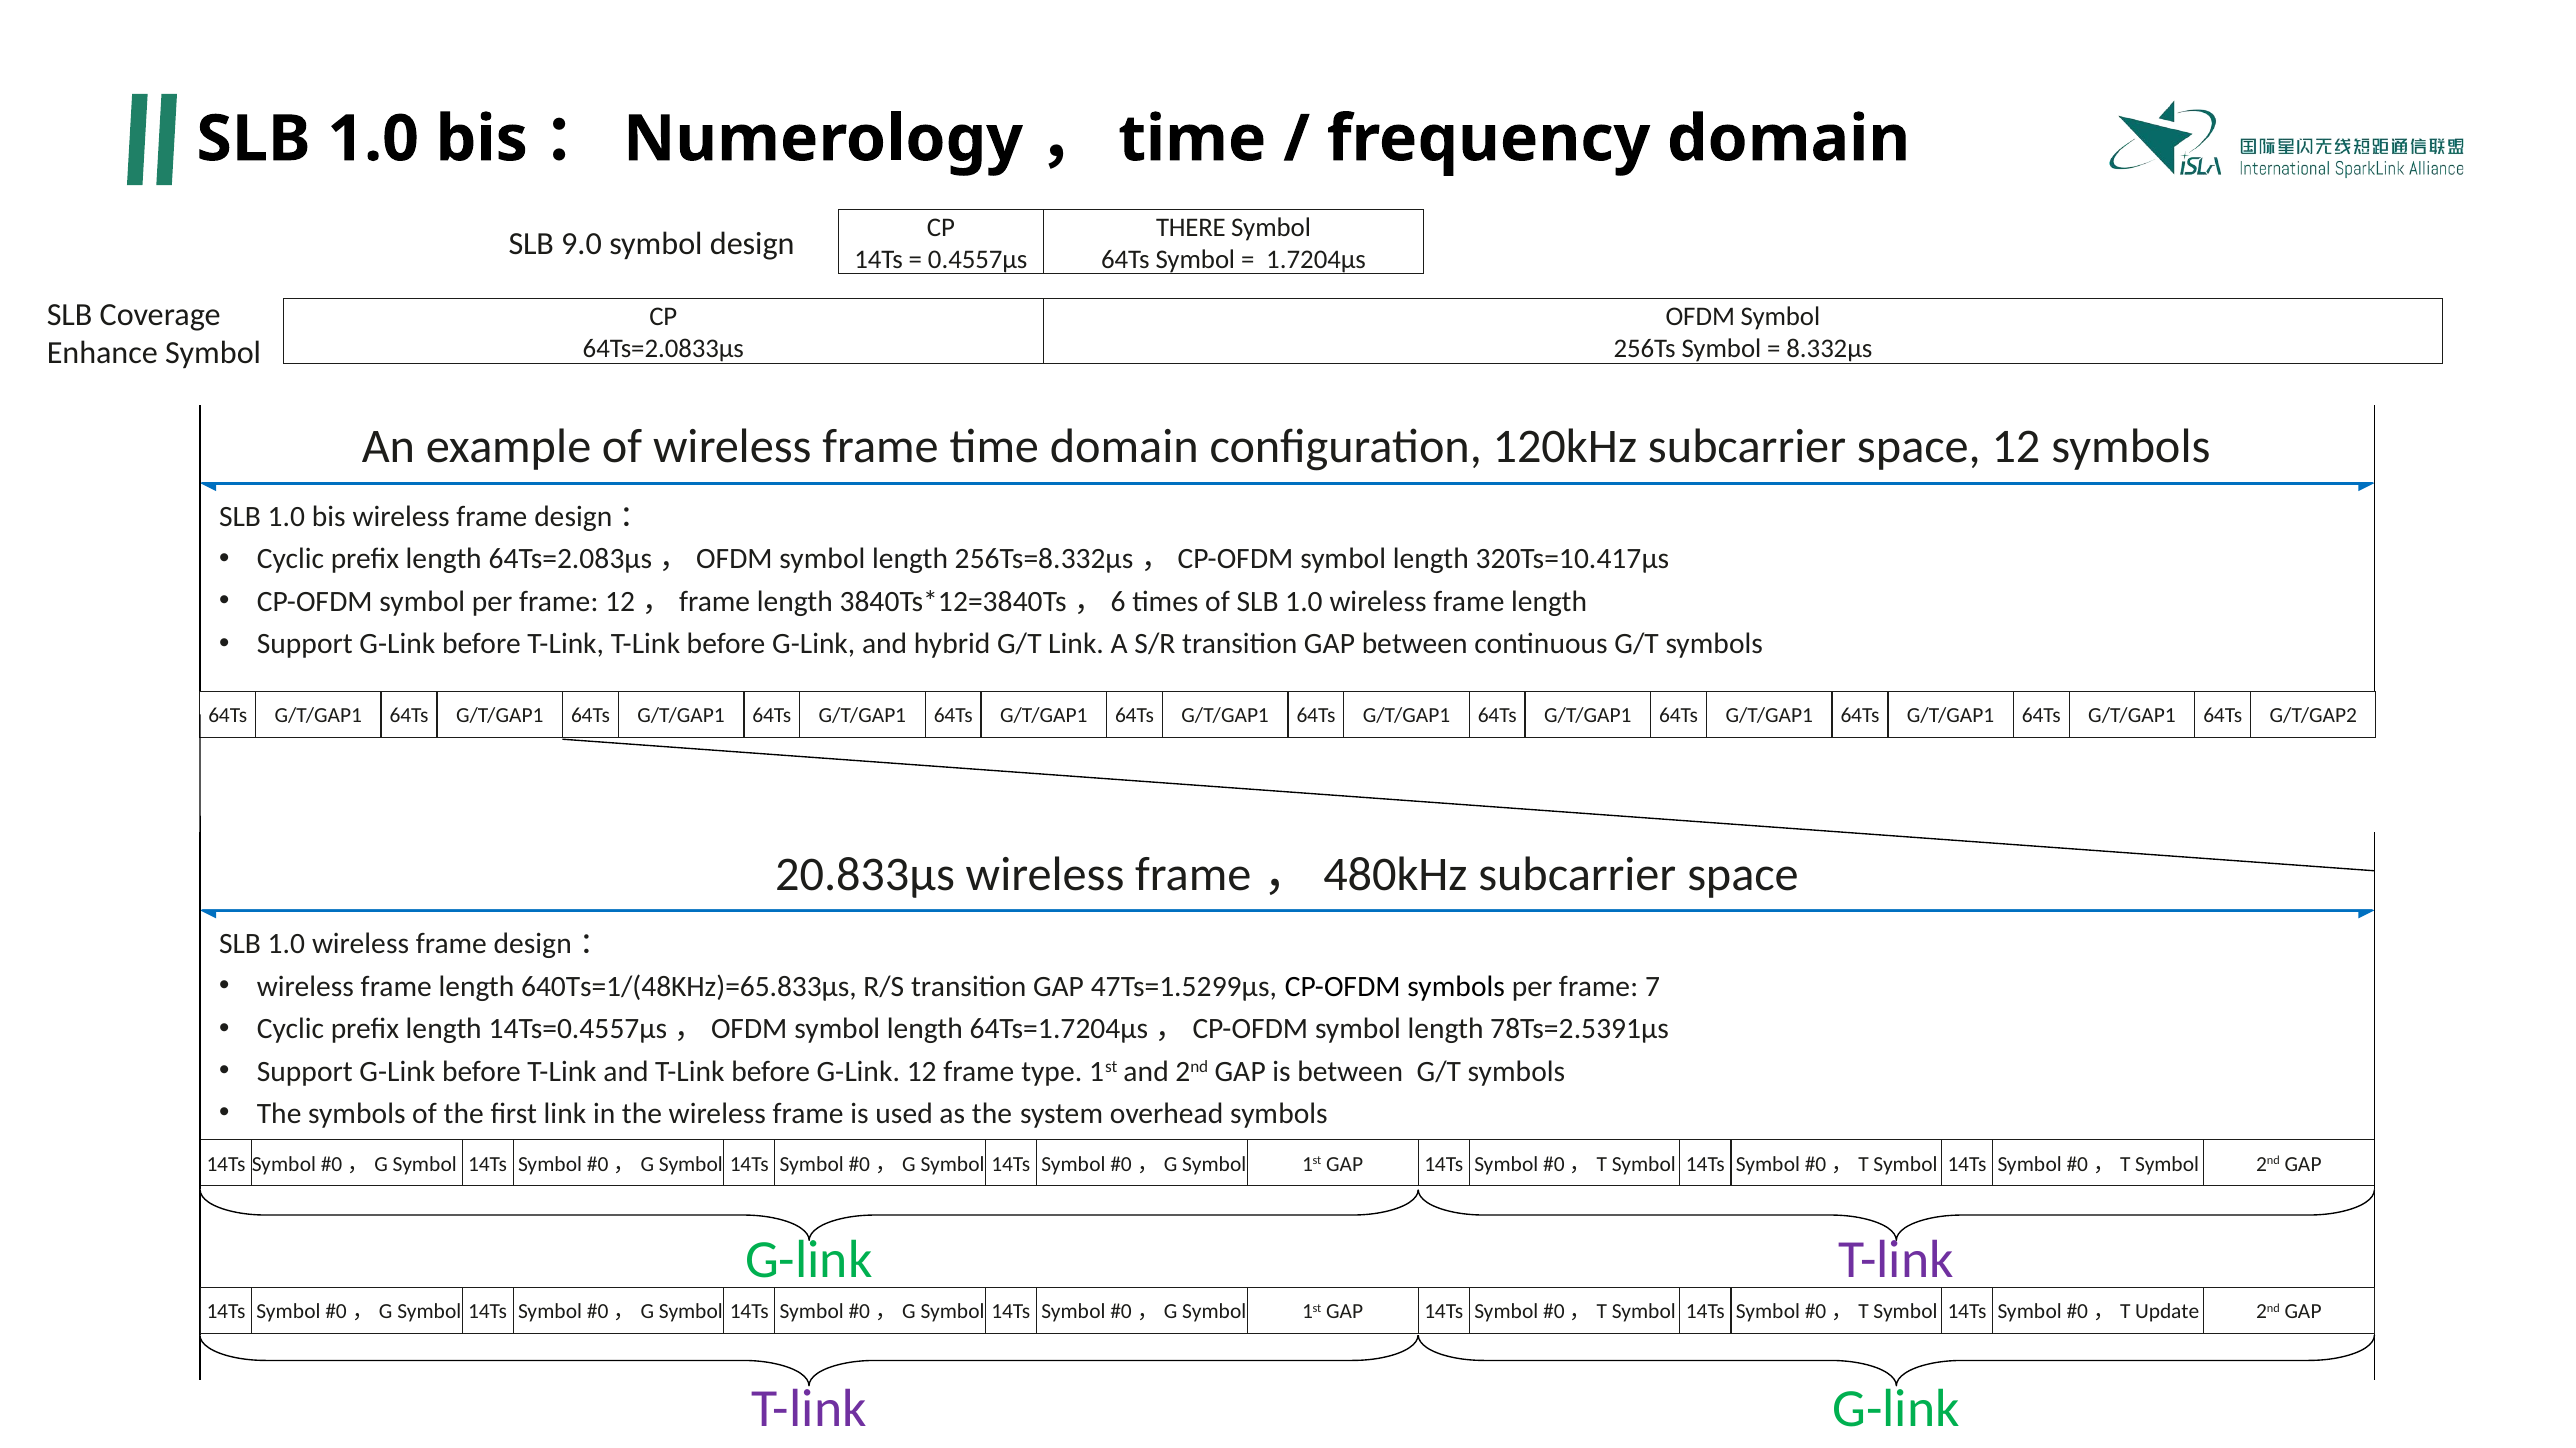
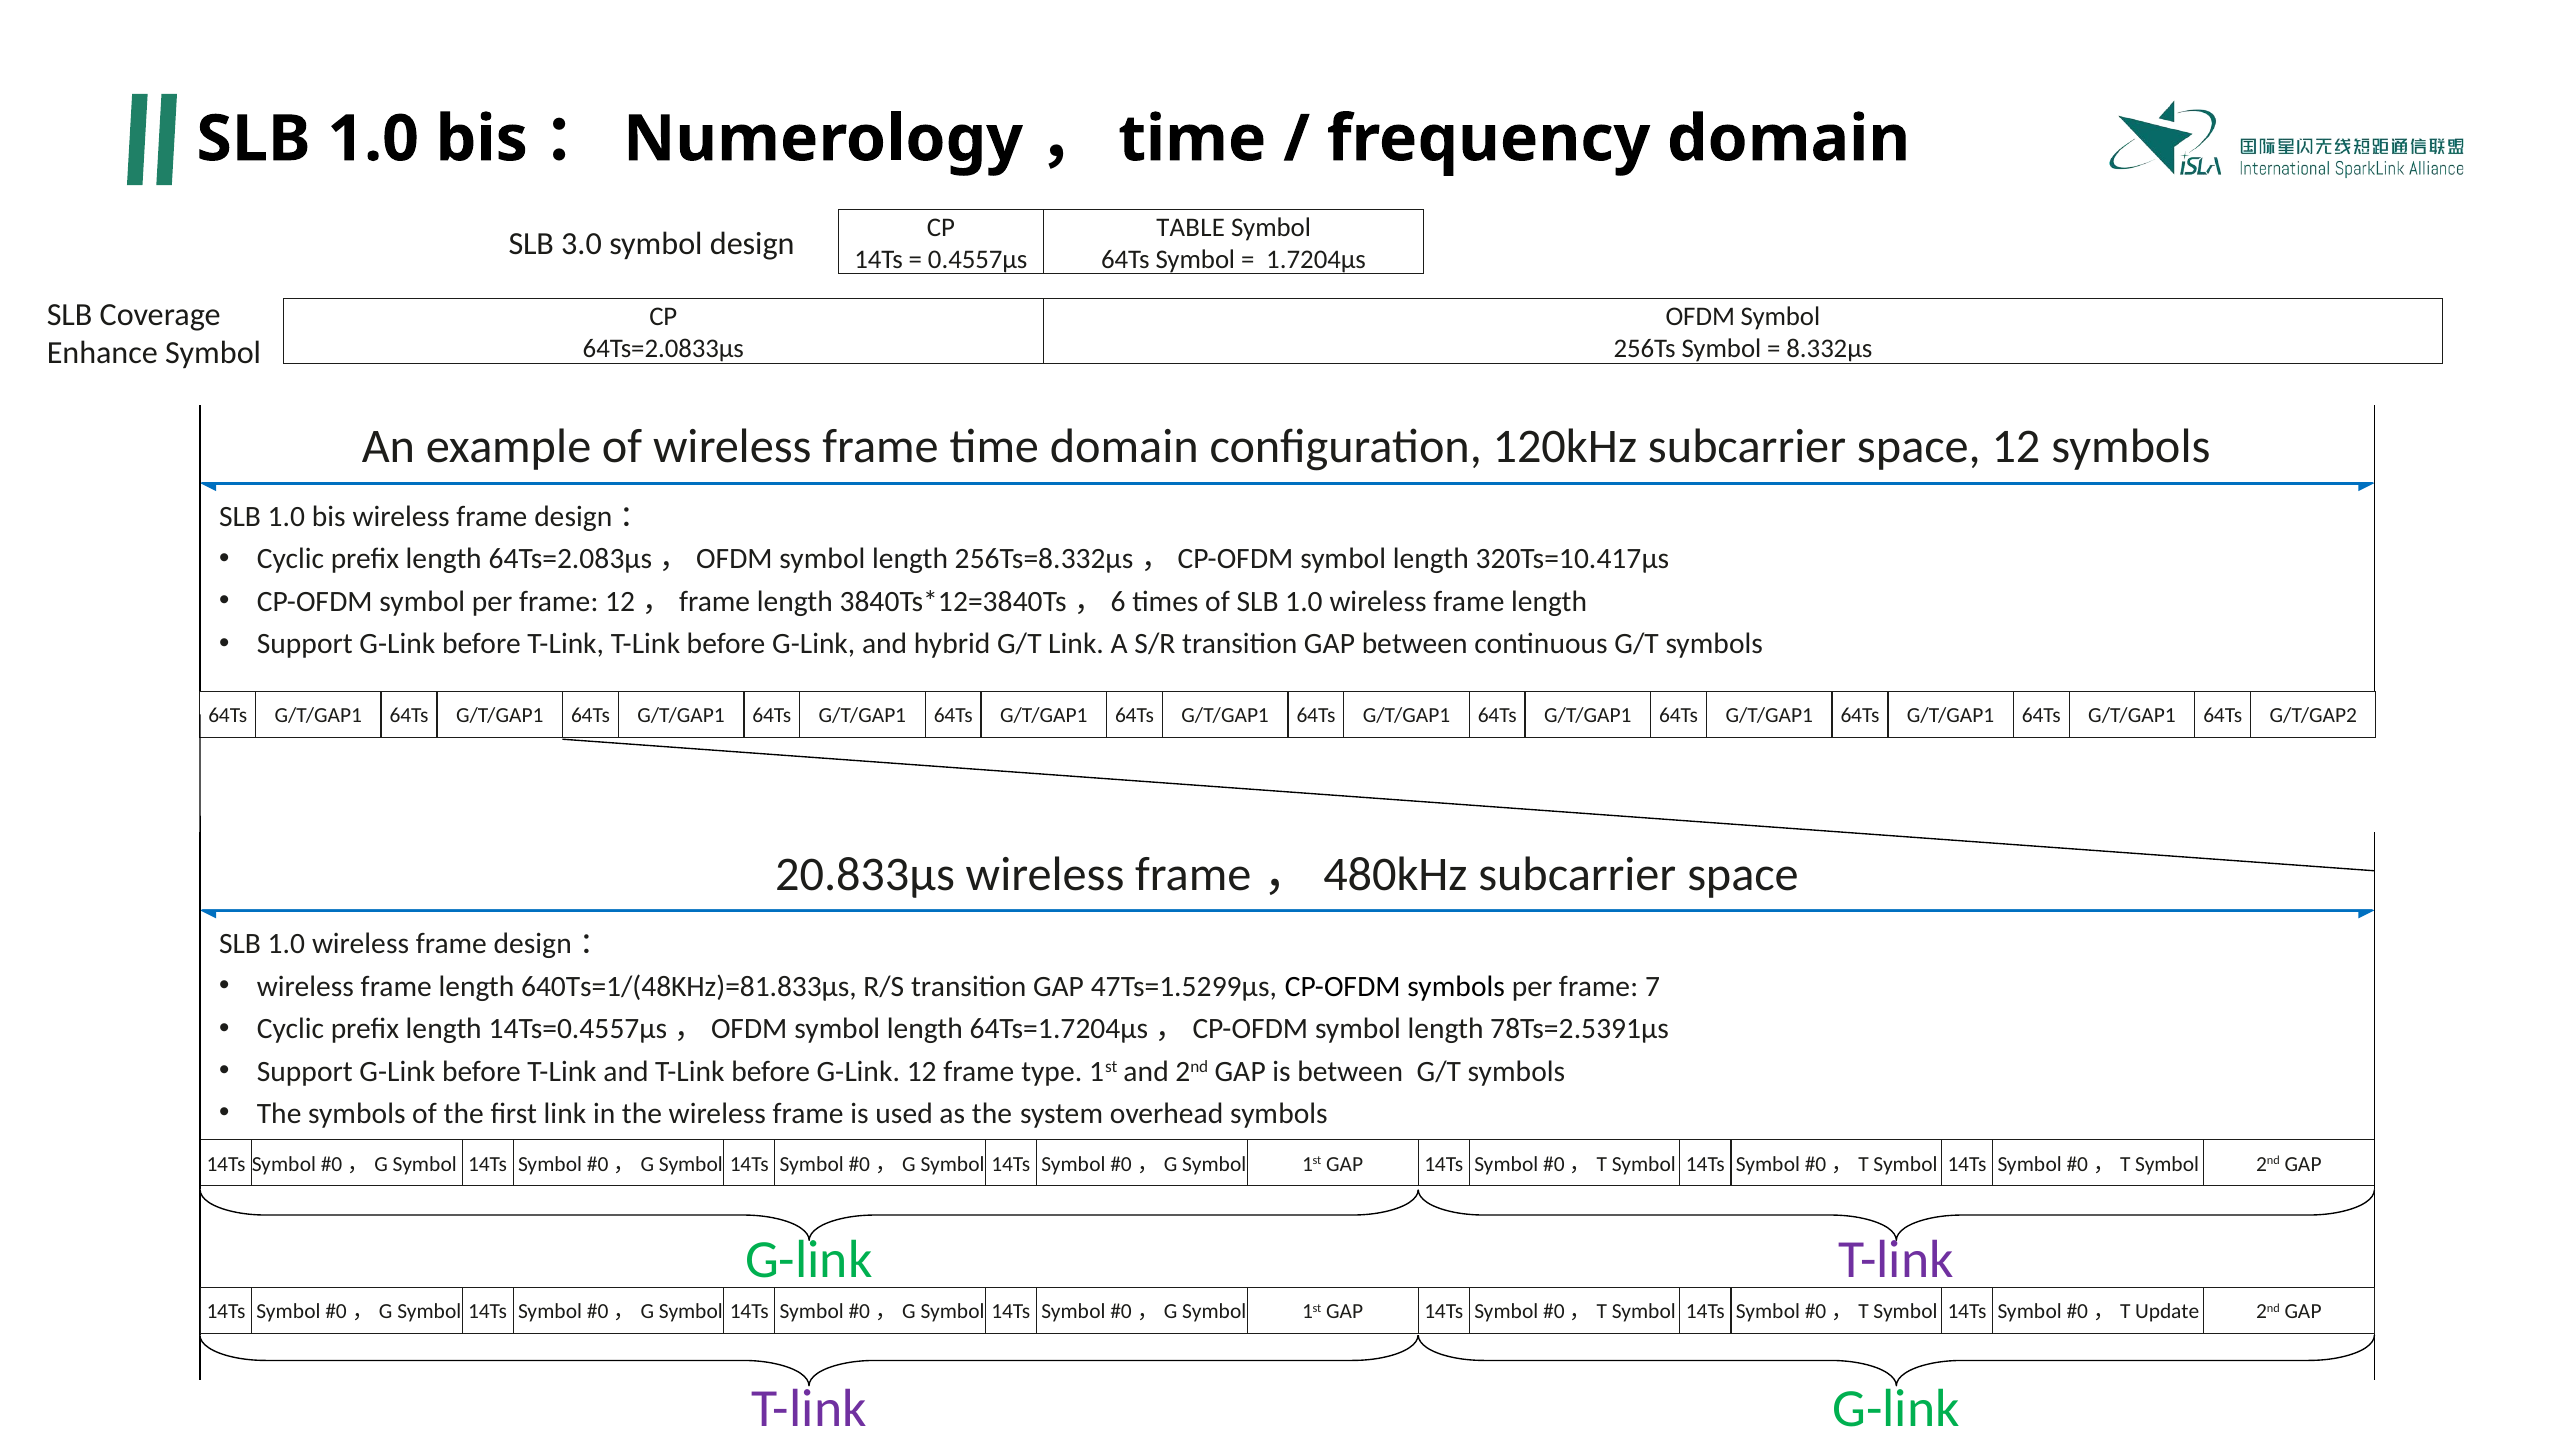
THERE: THERE -> TABLE
9.0: 9.0 -> 3.0
640Ts=1/(48KHz)=65.833μs: 640Ts=1/(48KHz)=65.833μs -> 640Ts=1/(48KHz)=81.833μs
